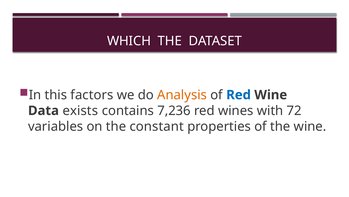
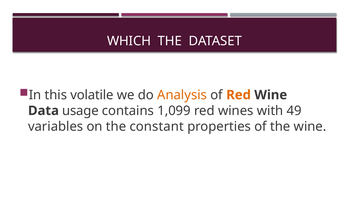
factors: factors -> volatile
Red at (239, 95) colour: blue -> orange
exists: exists -> usage
7,236: 7,236 -> 1,099
72: 72 -> 49
